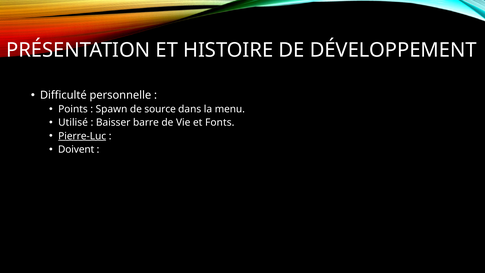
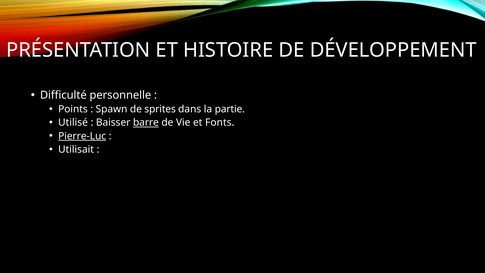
source: source -> sprites
menu: menu -> partie
barre underline: none -> present
Doivent: Doivent -> Utilisait
